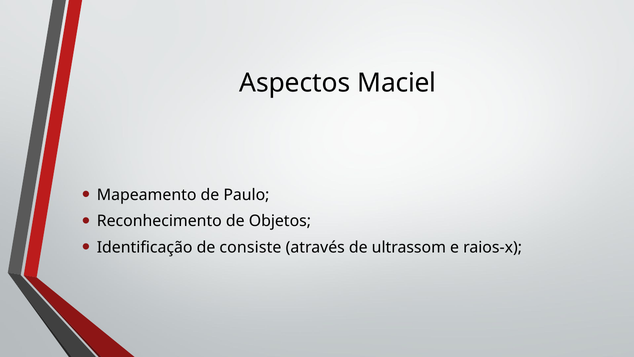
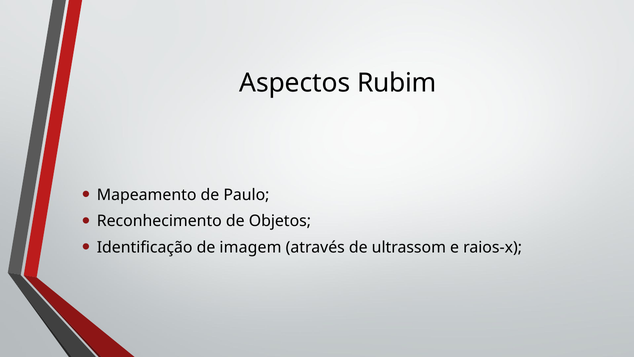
Maciel: Maciel -> Rubim
consiste: consiste -> imagem
